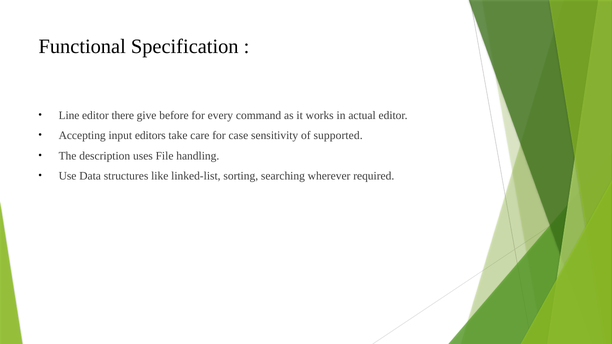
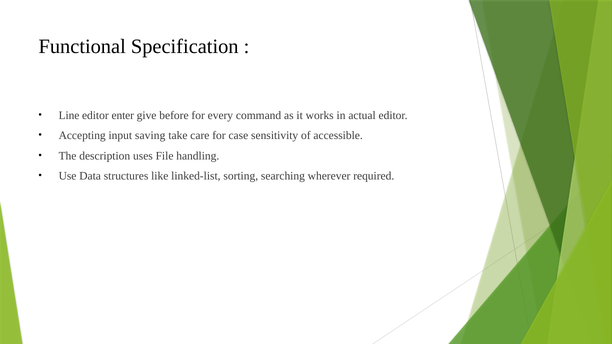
there: there -> enter
editors: editors -> saving
supported: supported -> accessible
